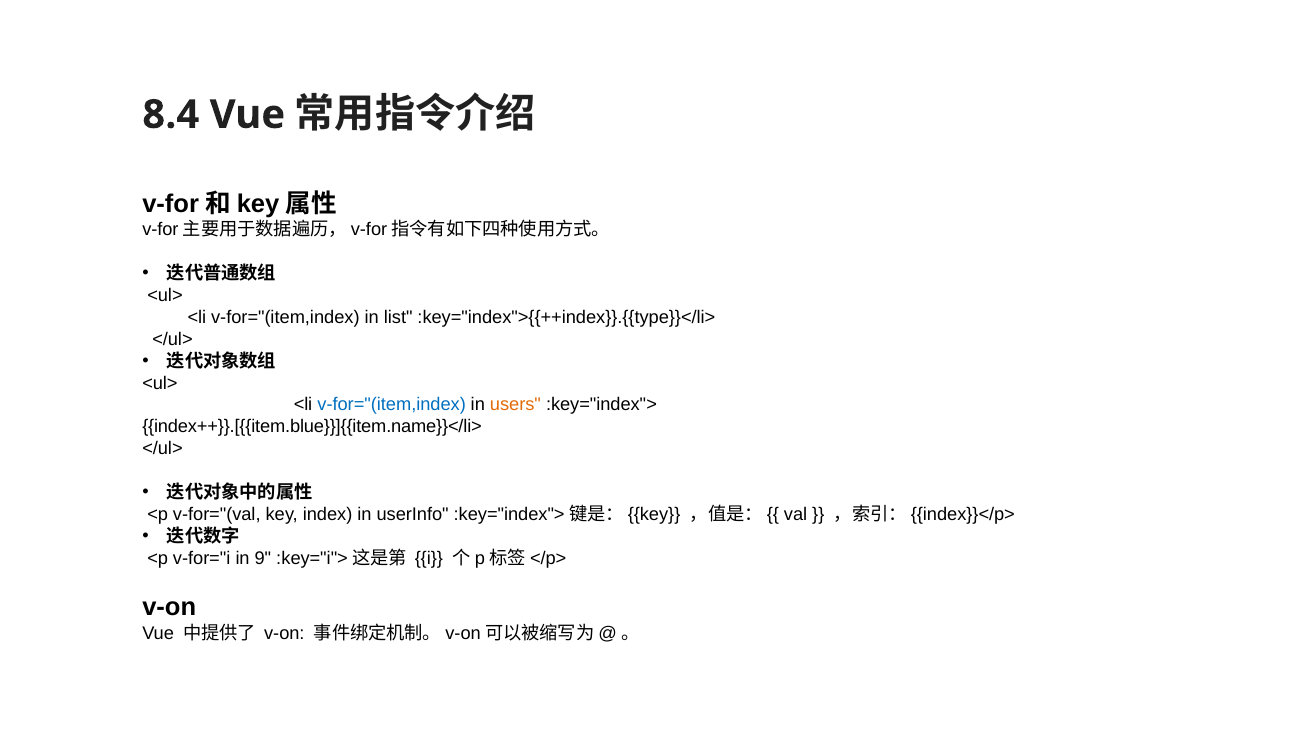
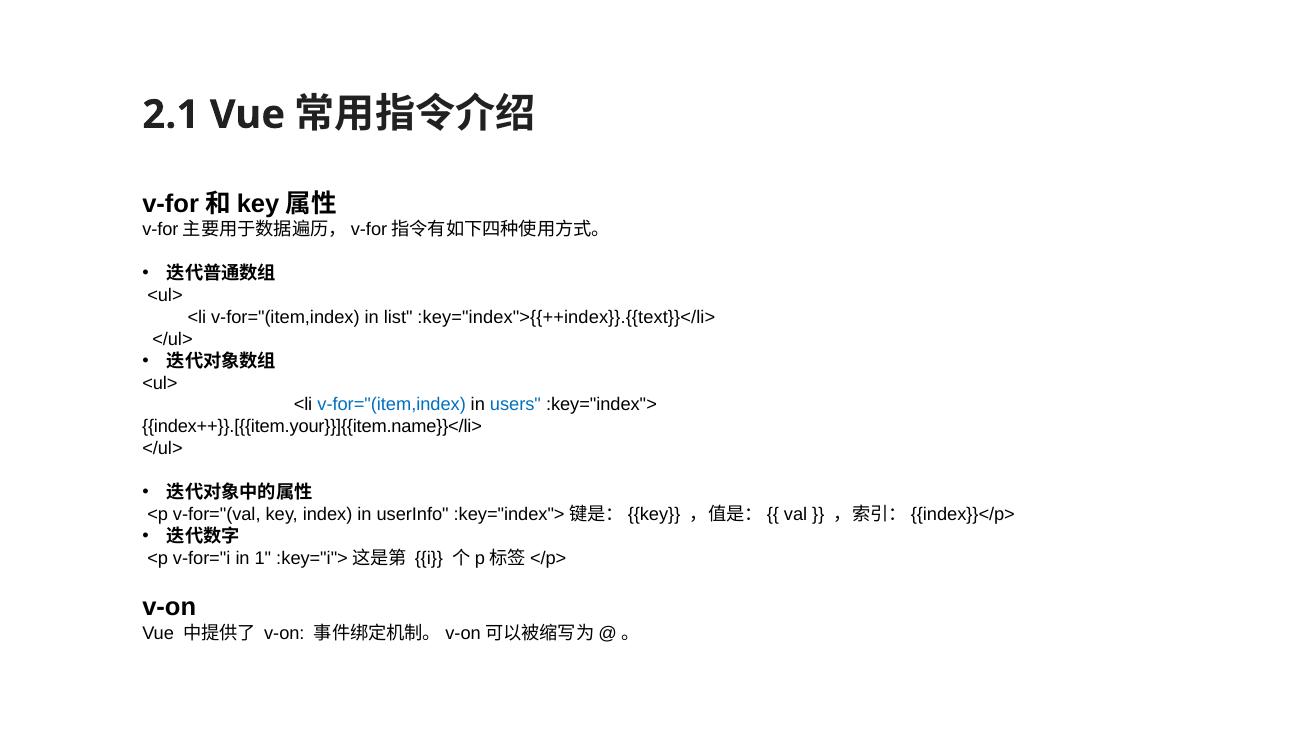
8.4: 8.4 -> 2.1
:key="index">{{++index}}.{{type}}</li>: :key="index">{{++index}}.{{type}}</li> -> :key="index">{{++index}}.{{text}}</li>
users colour: orange -> blue
index++}}.[{{item.blue}}]{{item.name}}</li>: index++}}.[{{item.blue}}]{{item.name}}</li> -> index++}}.[{{item.your}}]{{item.name}}</li>
9: 9 -> 1
